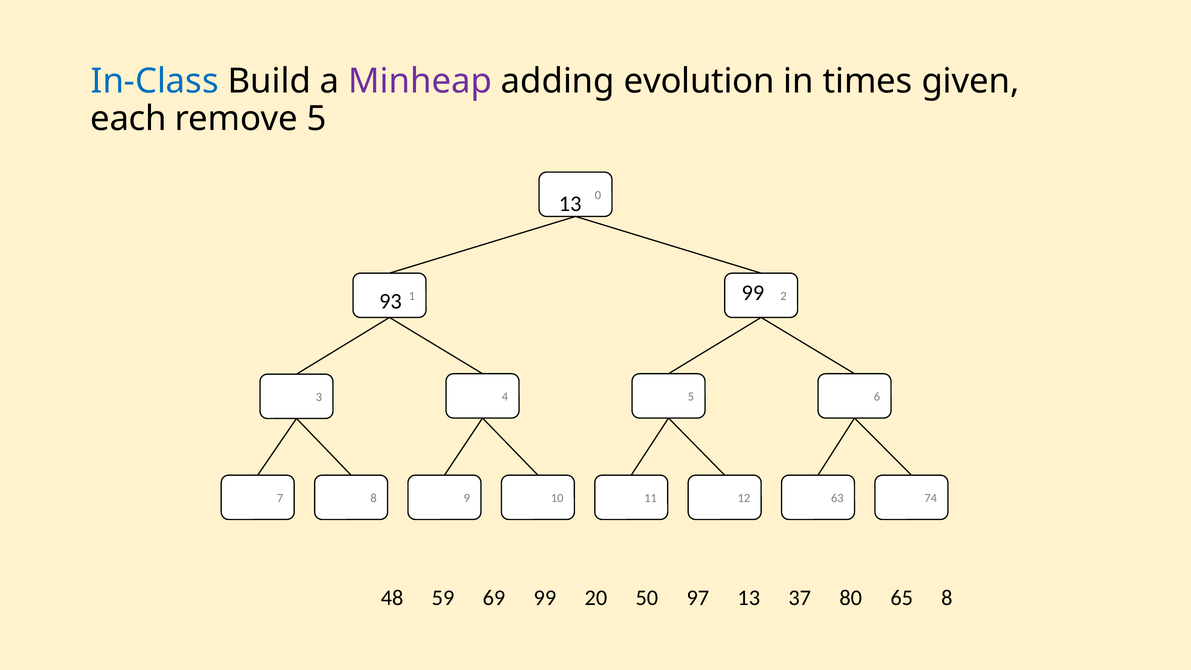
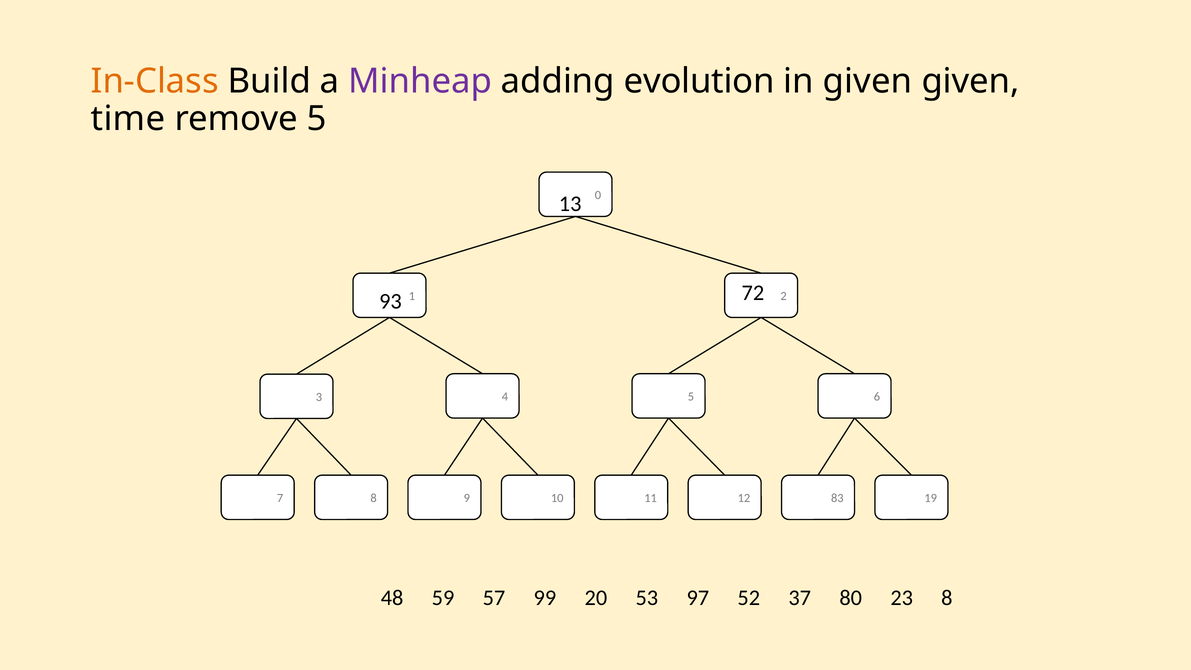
In-Class colour: blue -> orange
in times: times -> given
each: each -> time
93 99: 99 -> 72
63: 63 -> 83
74: 74 -> 19
69: 69 -> 57
50: 50 -> 53
97 13: 13 -> 52
65: 65 -> 23
